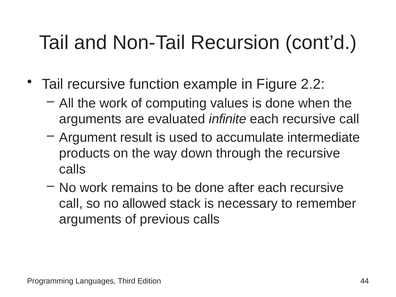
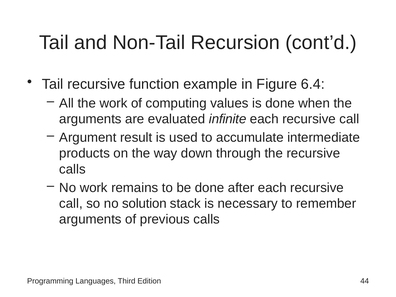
2.2: 2.2 -> 6.4
allowed: allowed -> solution
